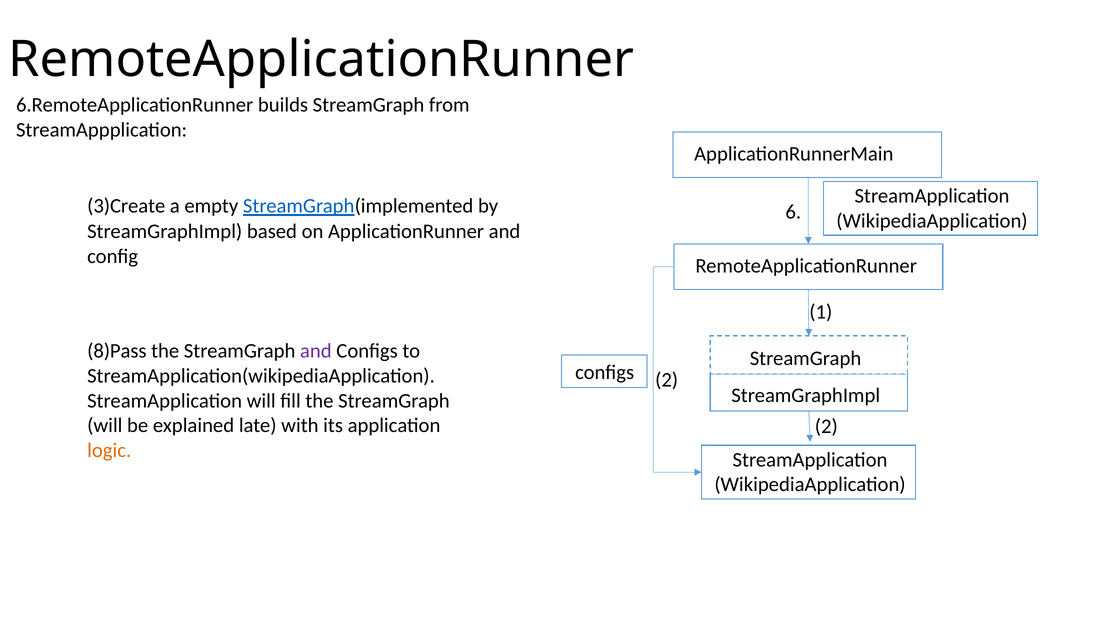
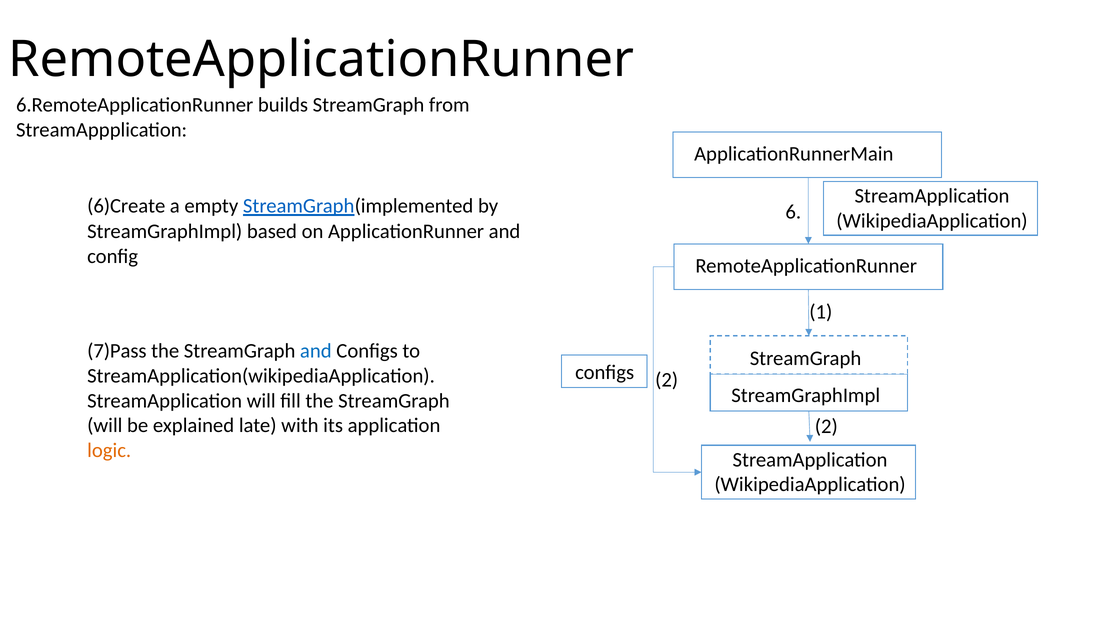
3)Create: 3)Create -> 6)Create
8)Pass: 8)Pass -> 7)Pass
and at (316, 351) colour: purple -> blue
